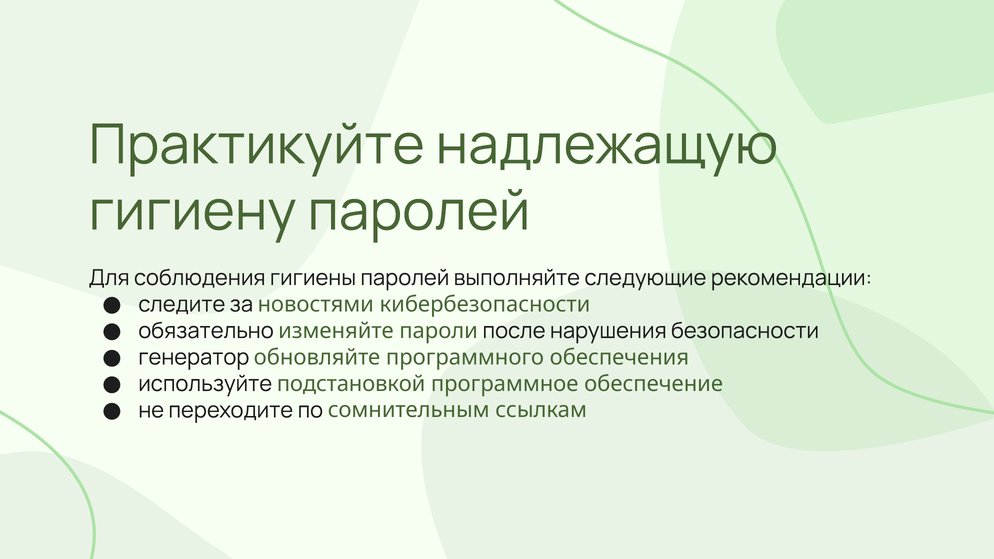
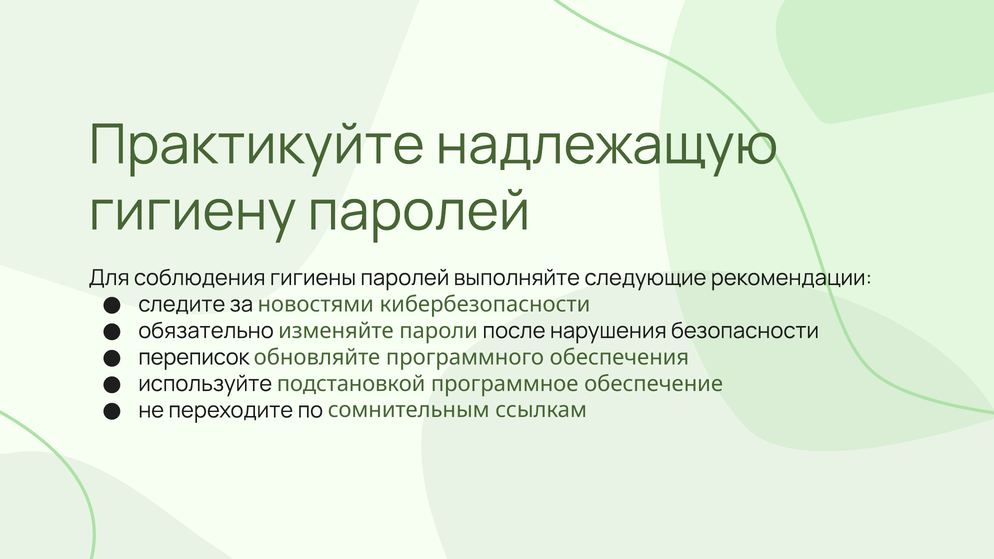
генератор: генератор -> переписок
